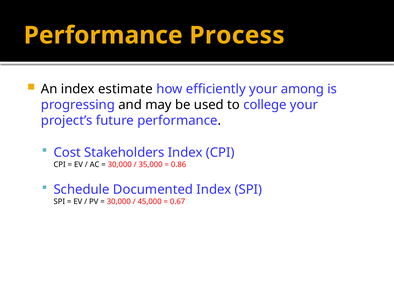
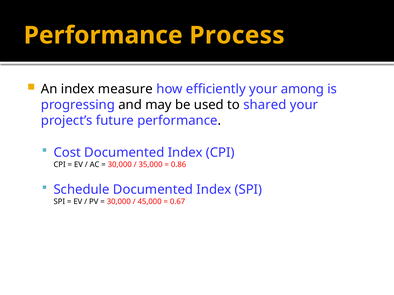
estimate: estimate -> measure
college: college -> shared
Cost Stakeholders: Stakeholders -> Documented
